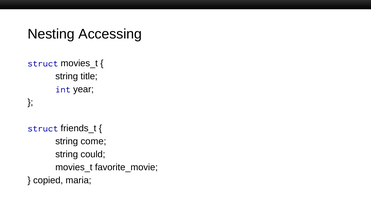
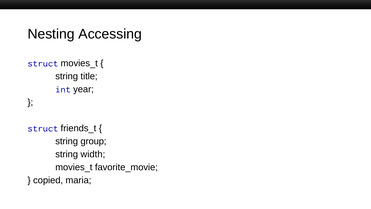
come: come -> group
could: could -> width
